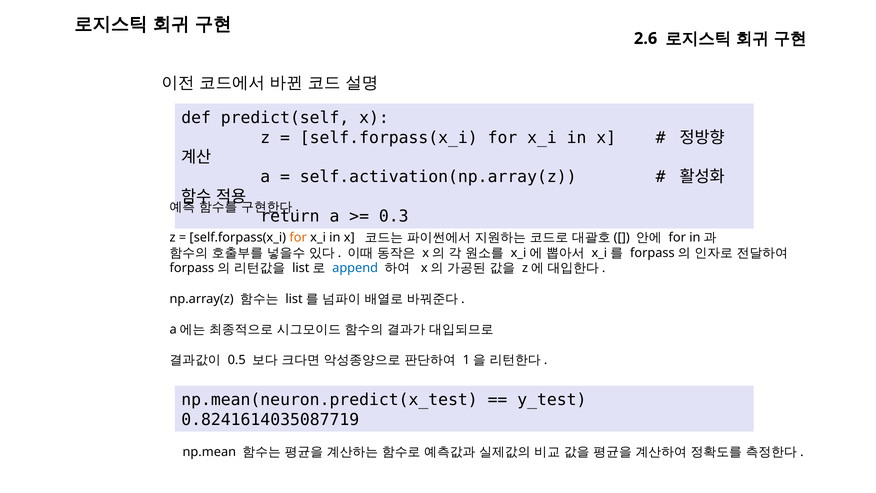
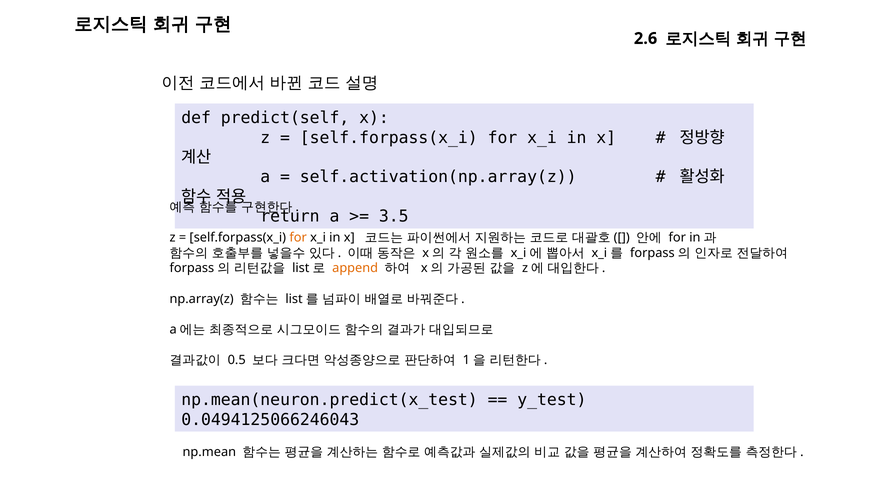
0.3: 0.3 -> 3.5
append colour: blue -> orange
0.8241614035087719: 0.8241614035087719 -> 0.0494125066246043
